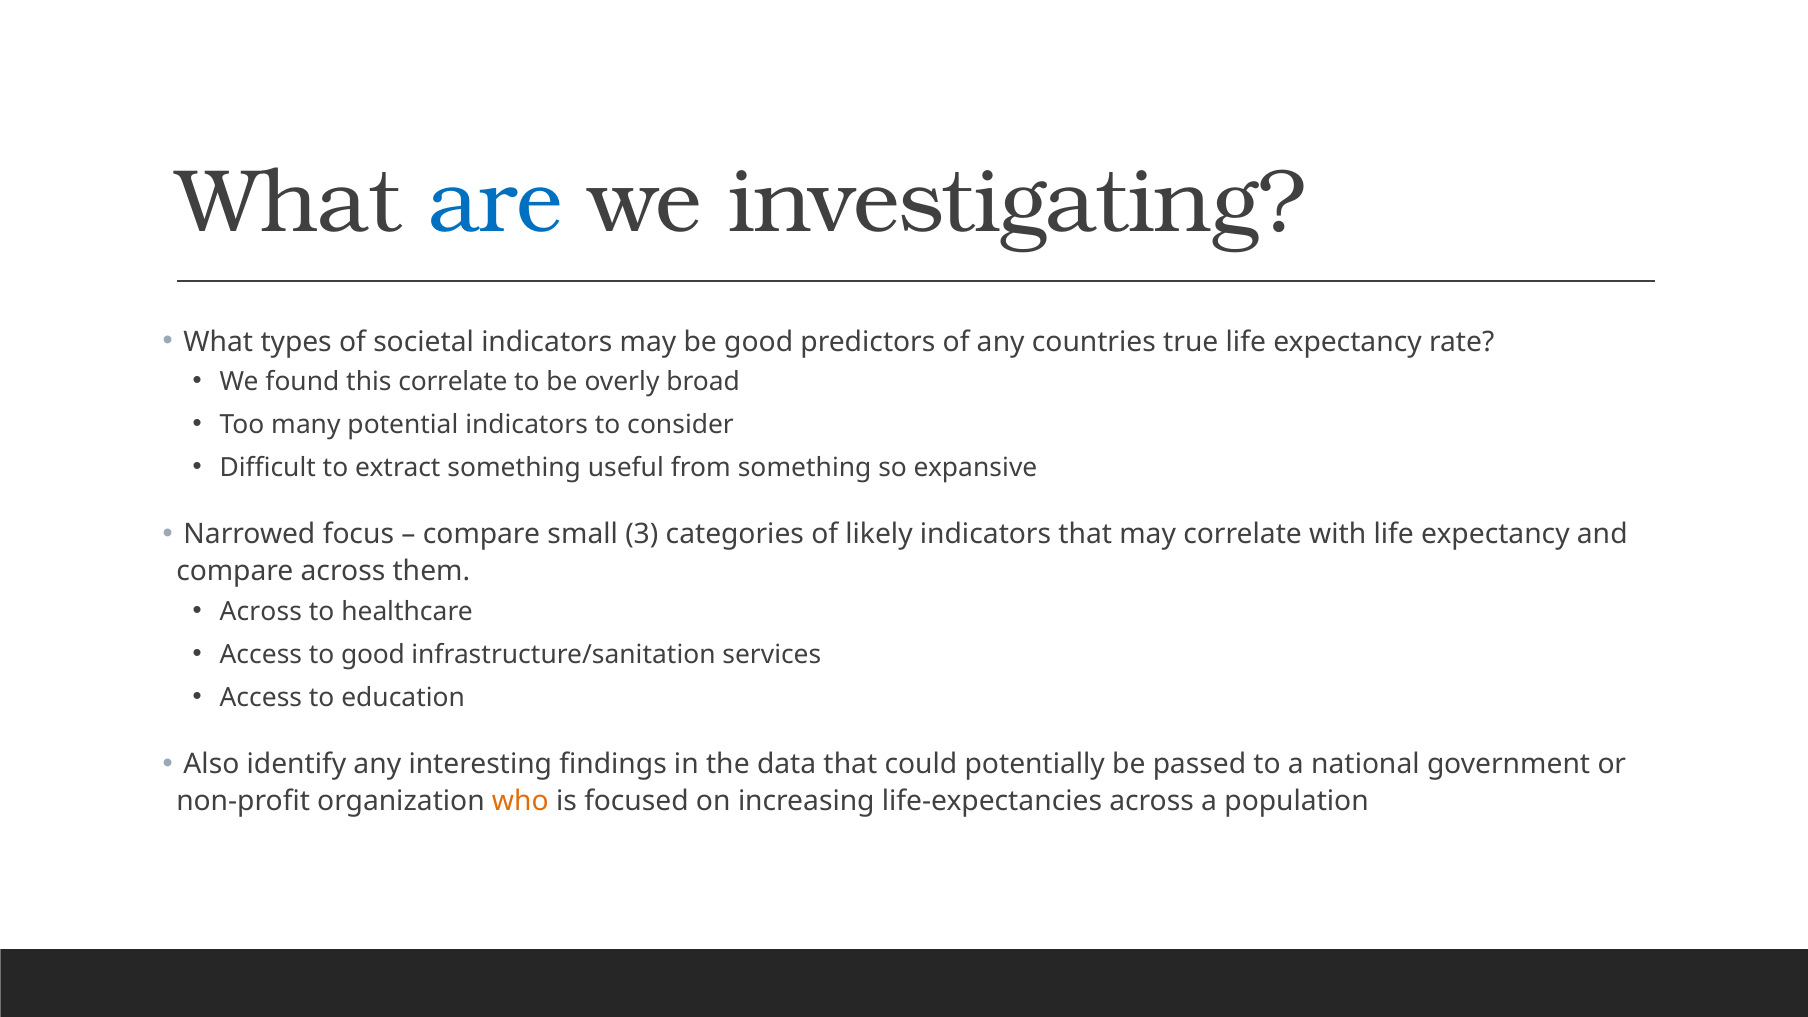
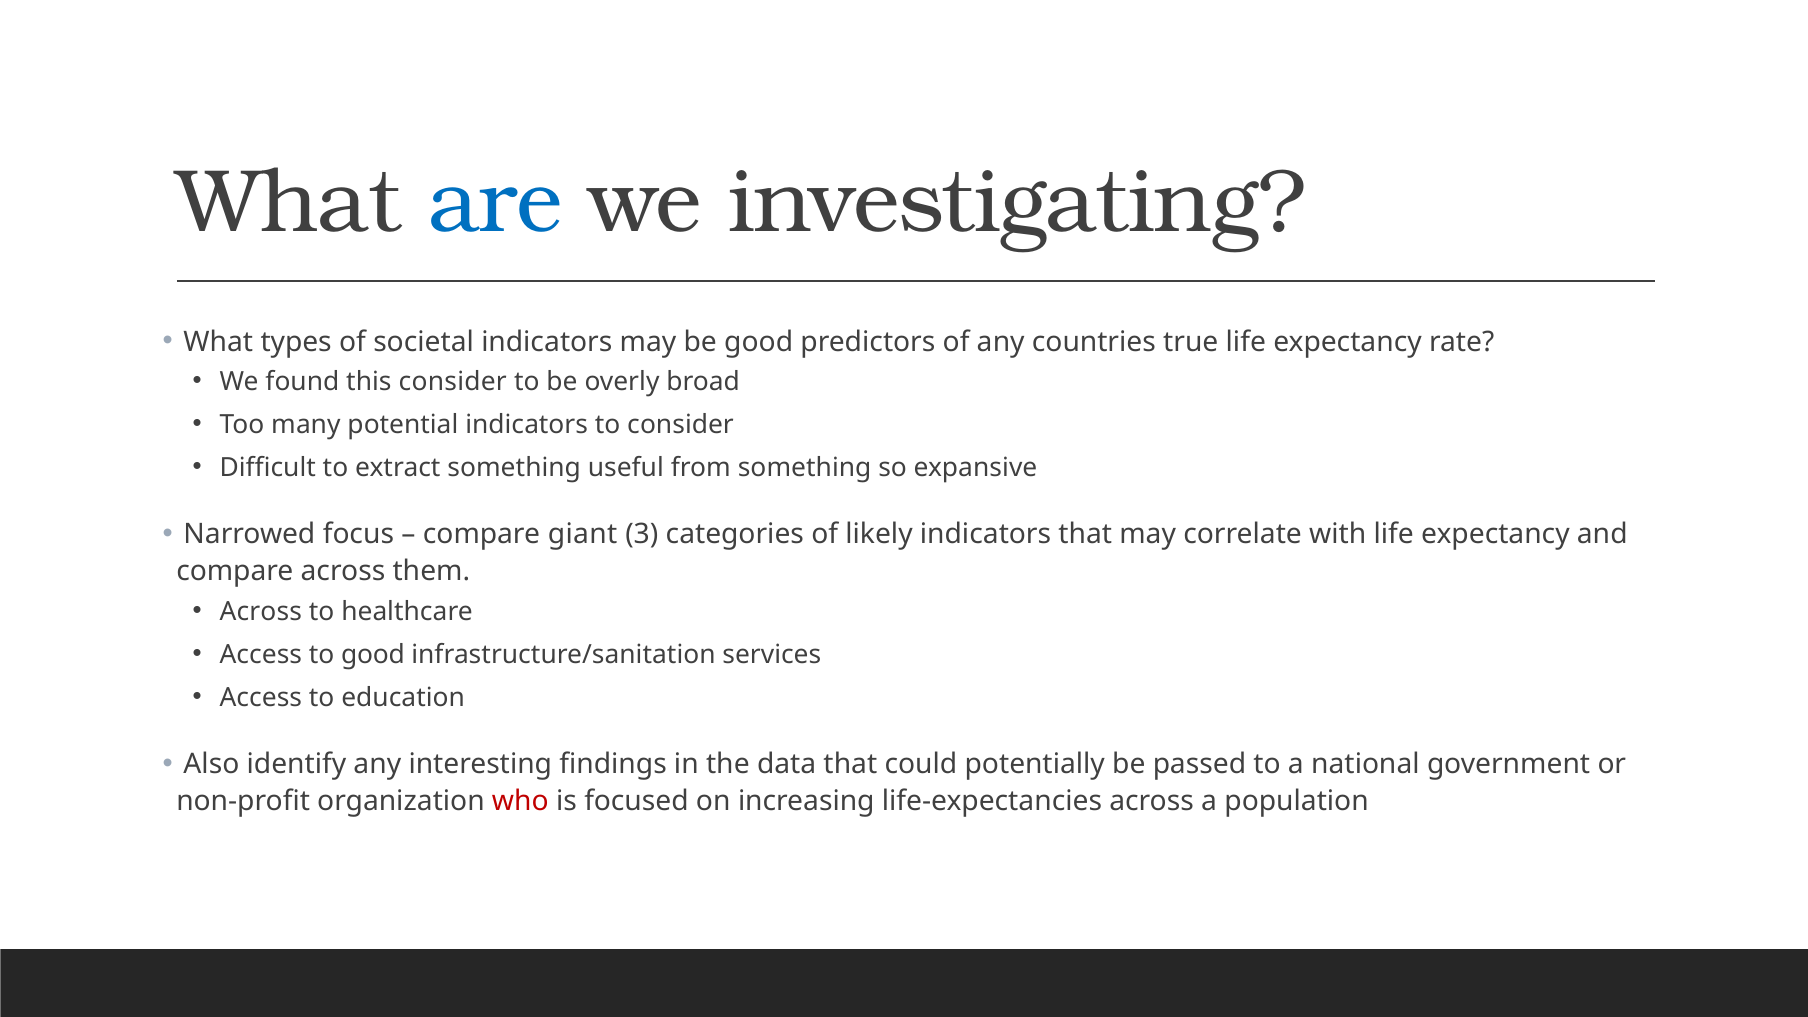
this correlate: correlate -> consider
small: small -> giant
who colour: orange -> red
